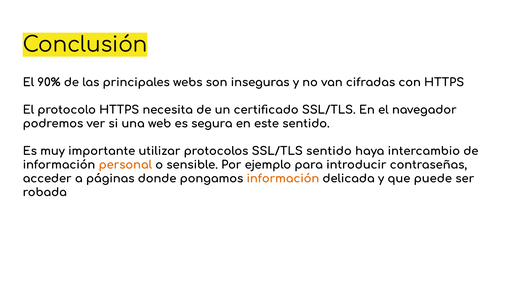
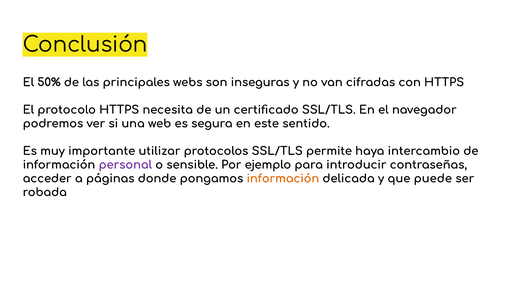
90%: 90% -> 50%
SSL/TLS sentido: sentido -> permite
personal colour: orange -> purple
